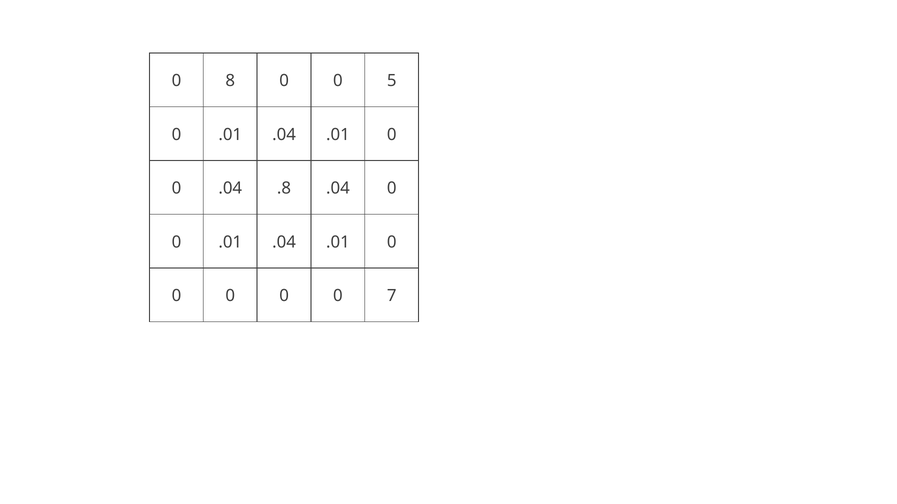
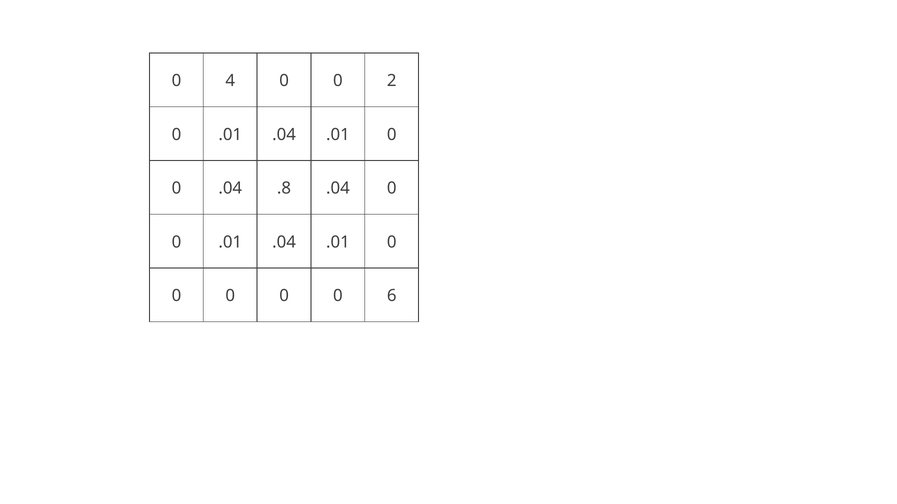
8: 8 -> 4
5: 5 -> 2
7: 7 -> 6
